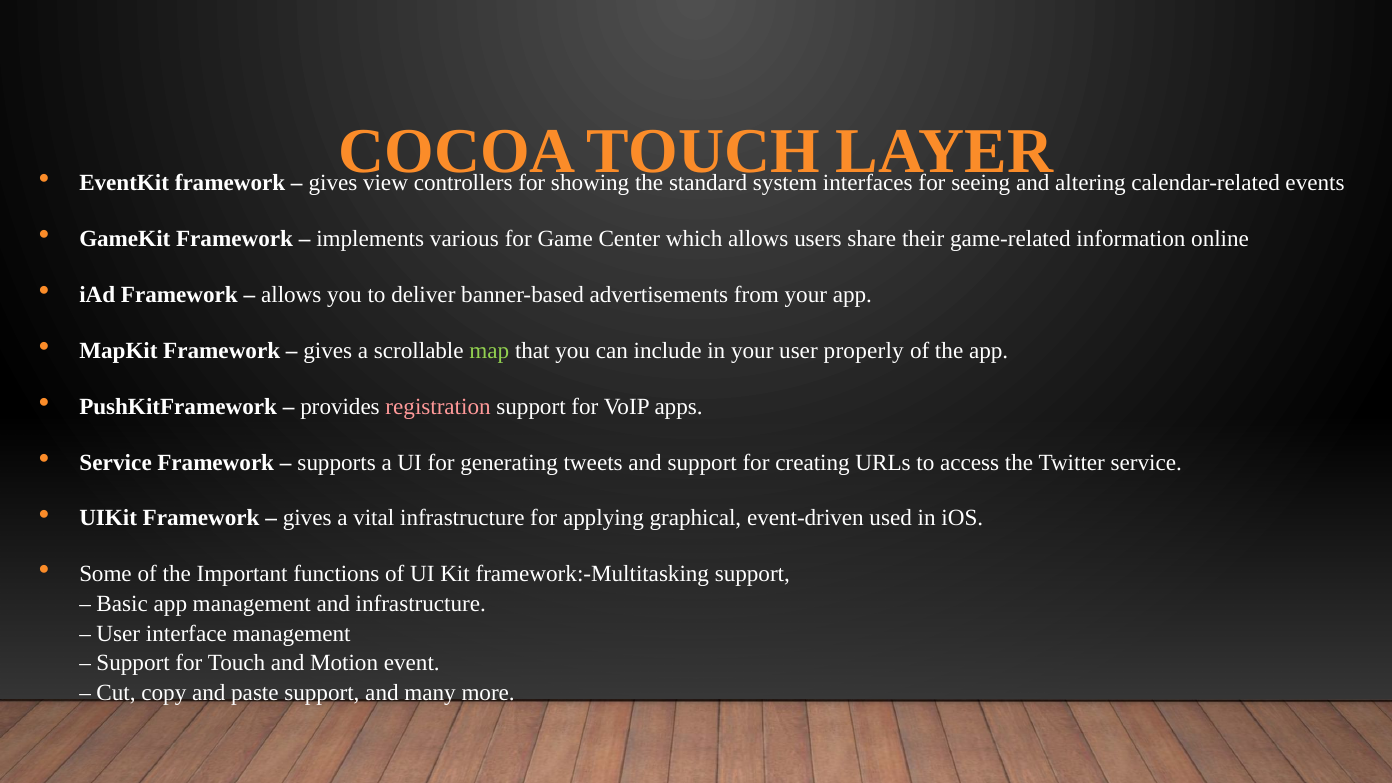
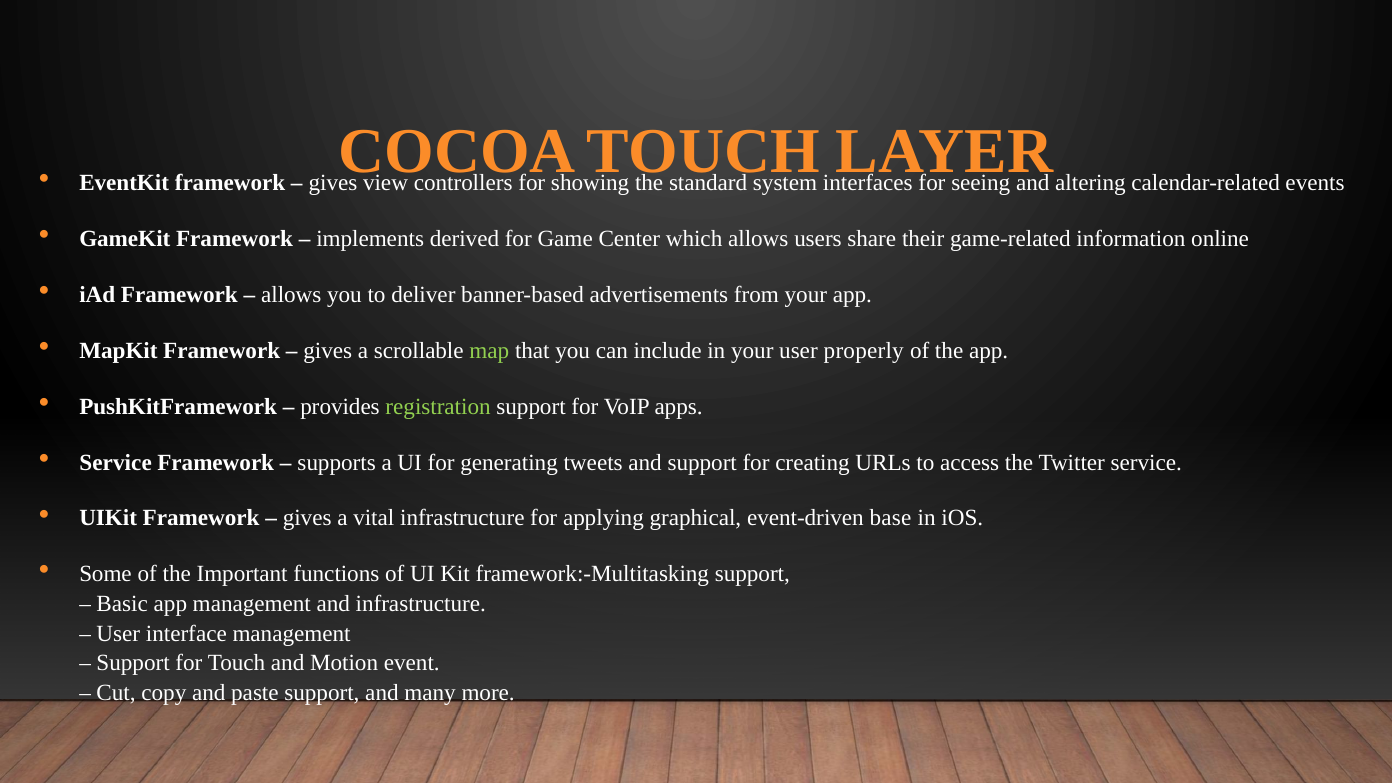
various: various -> derived
registration colour: pink -> light green
used: used -> base
